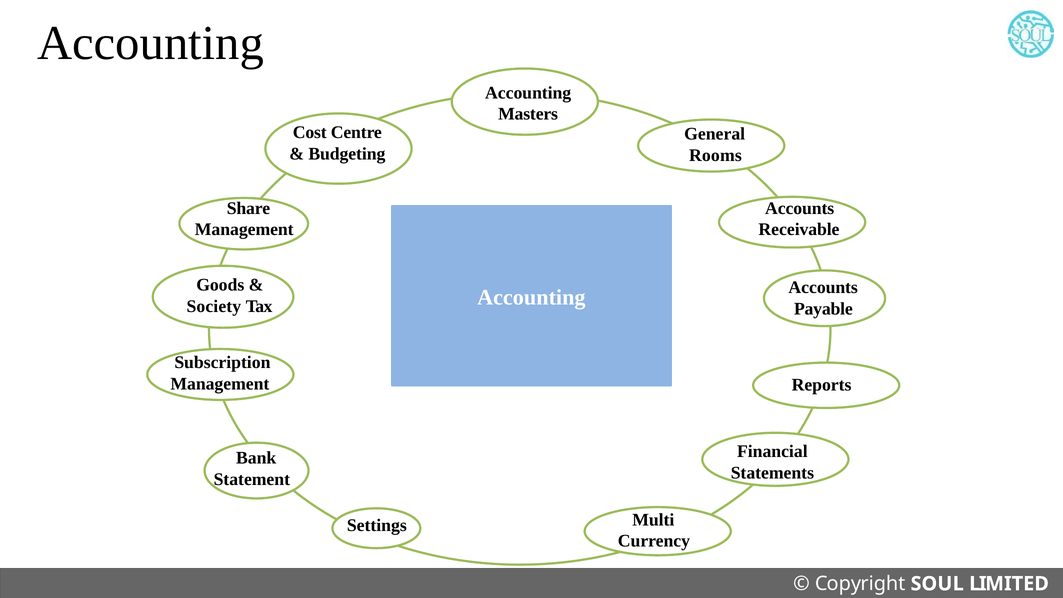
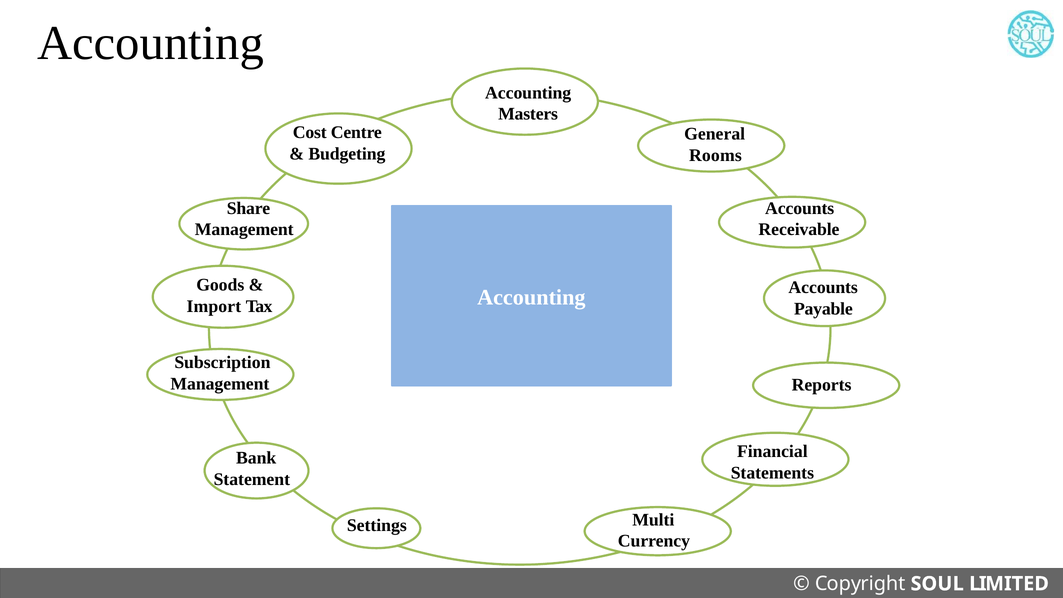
Society: Society -> Import
